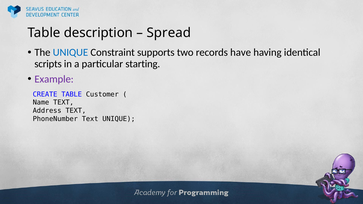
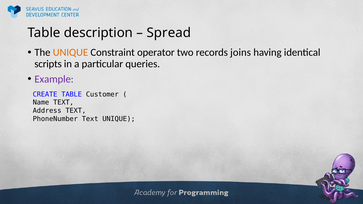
UNIQUE at (70, 53) colour: blue -> orange
supports: supports -> operator
have: have -> joins
starting: starting -> queries
